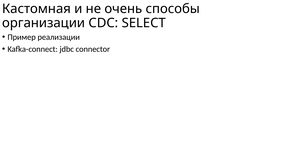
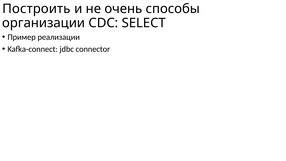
Кастомная: Кастомная -> Построить
